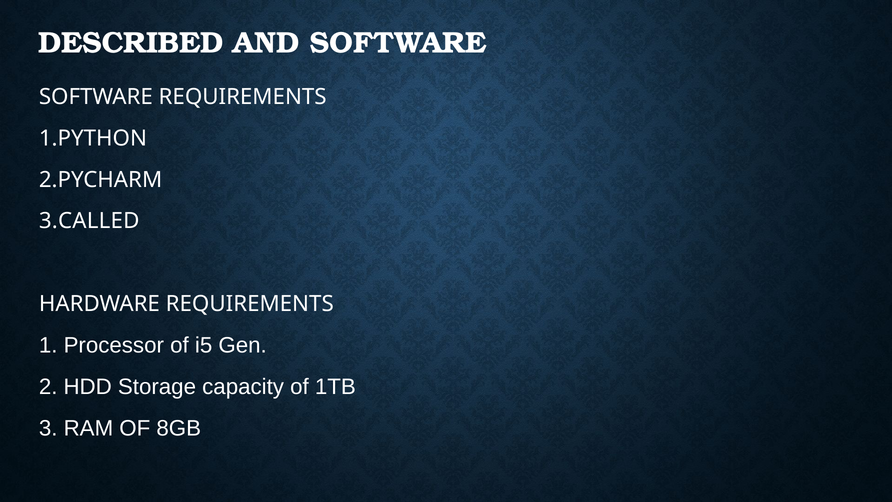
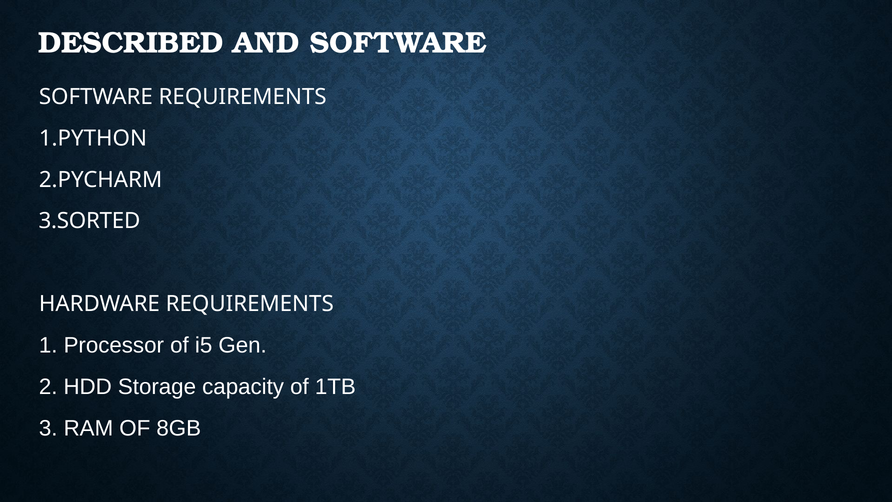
3.CALLED: 3.CALLED -> 3.SORTED
